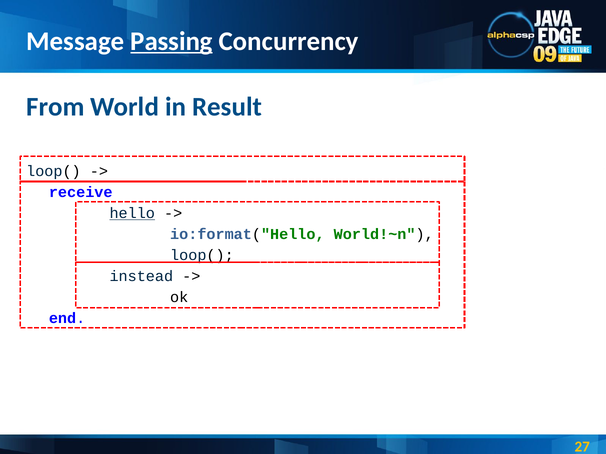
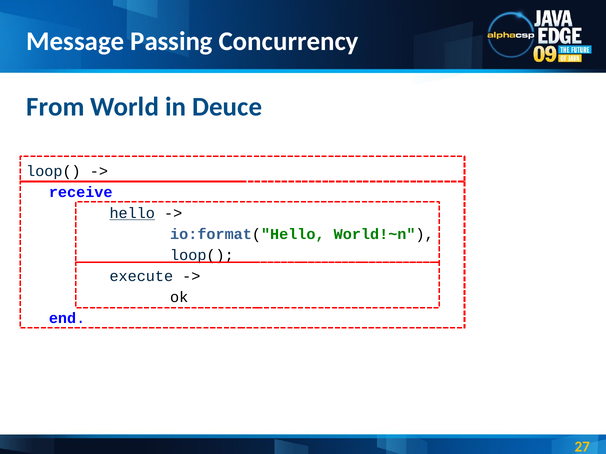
Passing underline: present -> none
Result: Result -> Deuce
instead: instead -> execute
